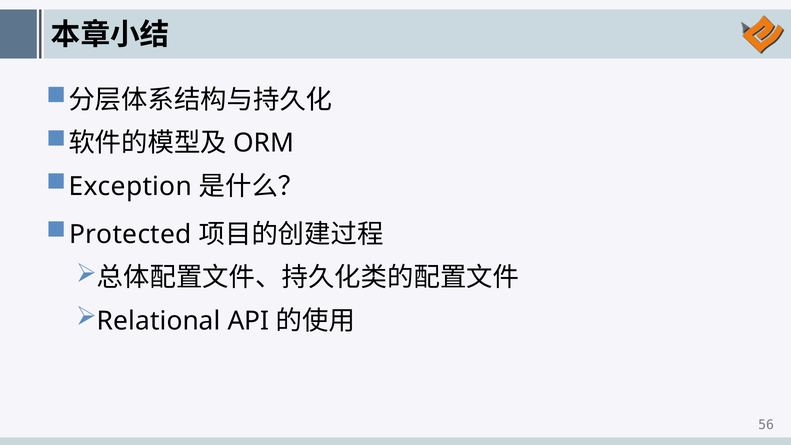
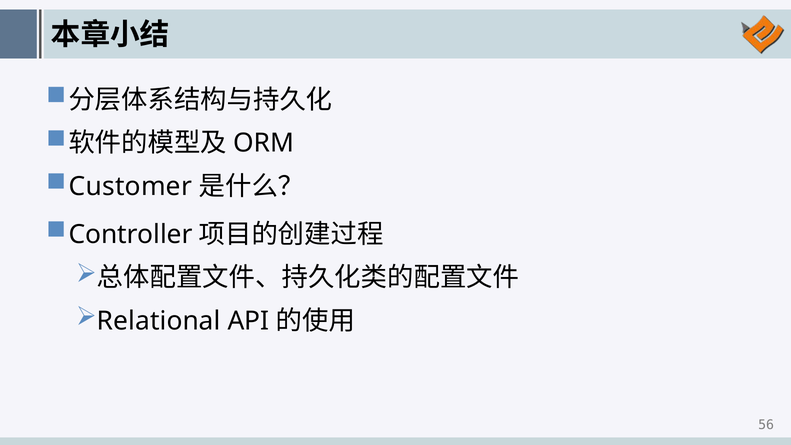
Exception: Exception -> Customer
Protected: Protected -> Controller
